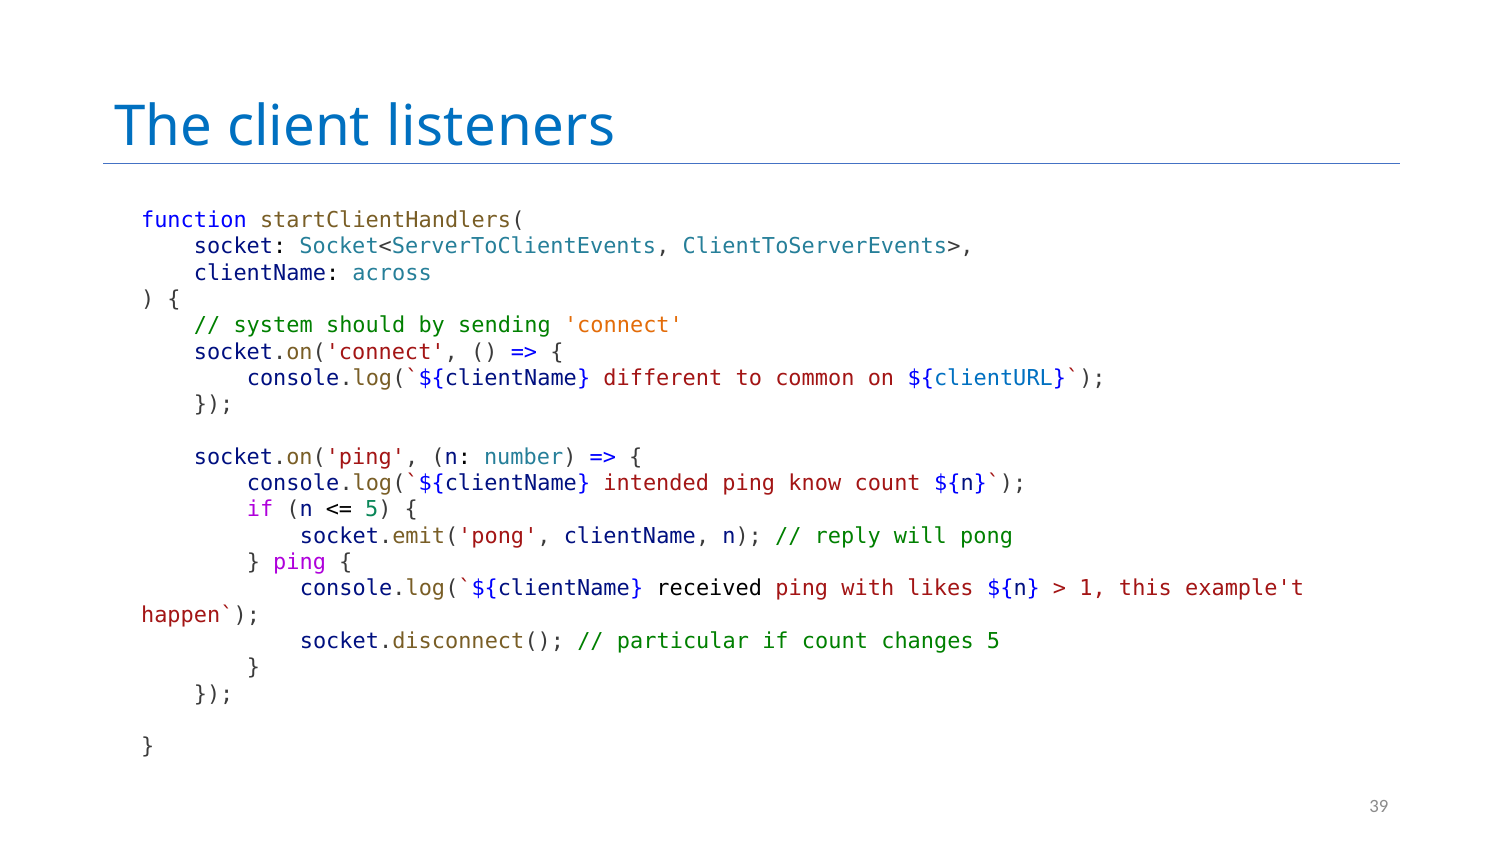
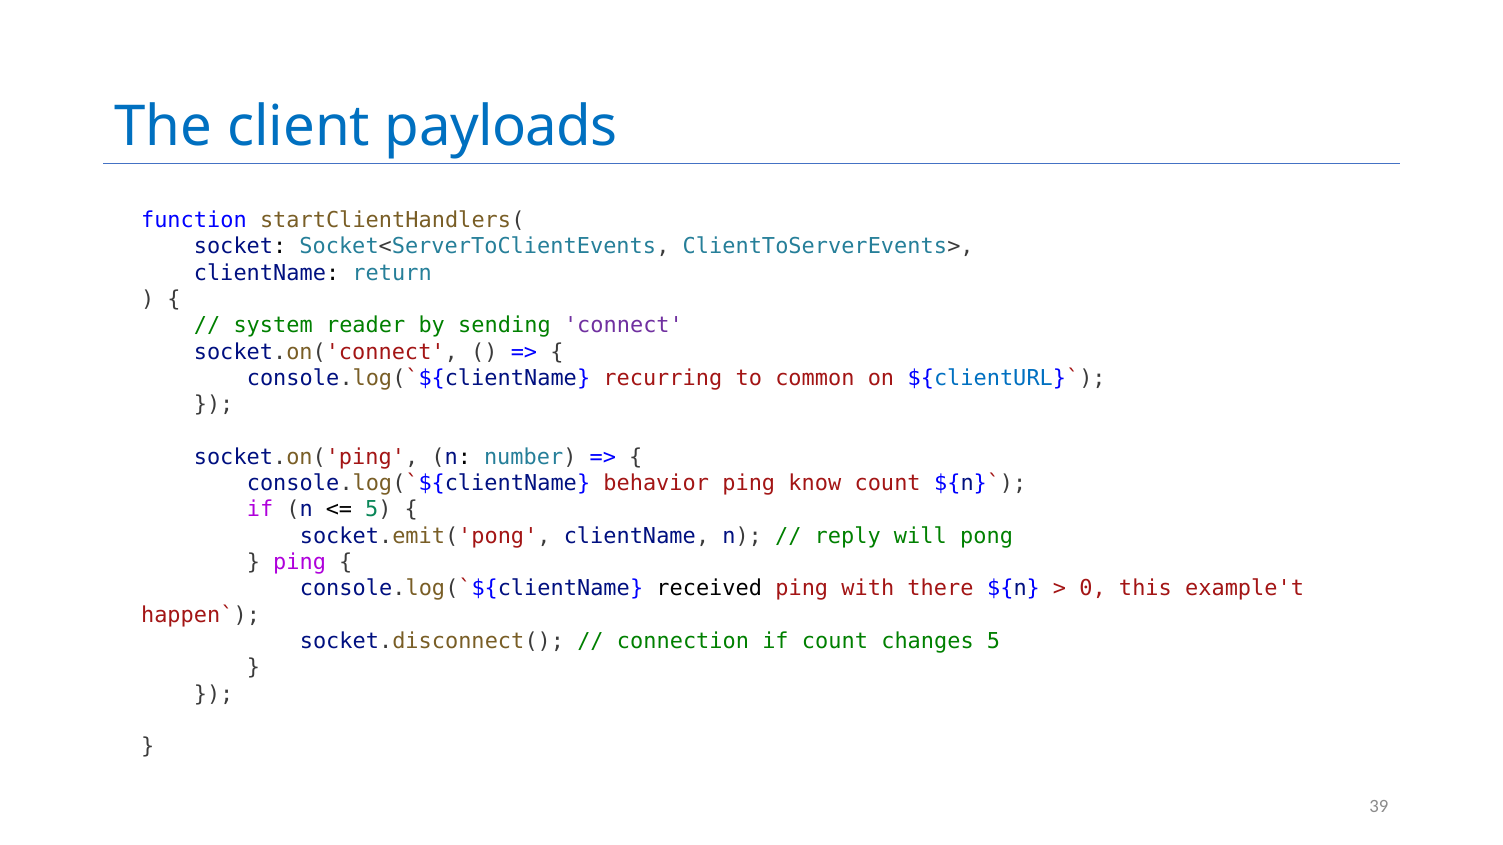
listeners: listeners -> payloads
across: across -> return
should: should -> reader
connect colour: orange -> purple
different: different -> recurring
intended: intended -> behavior
likes: likes -> there
1: 1 -> 0
particular: particular -> connection
